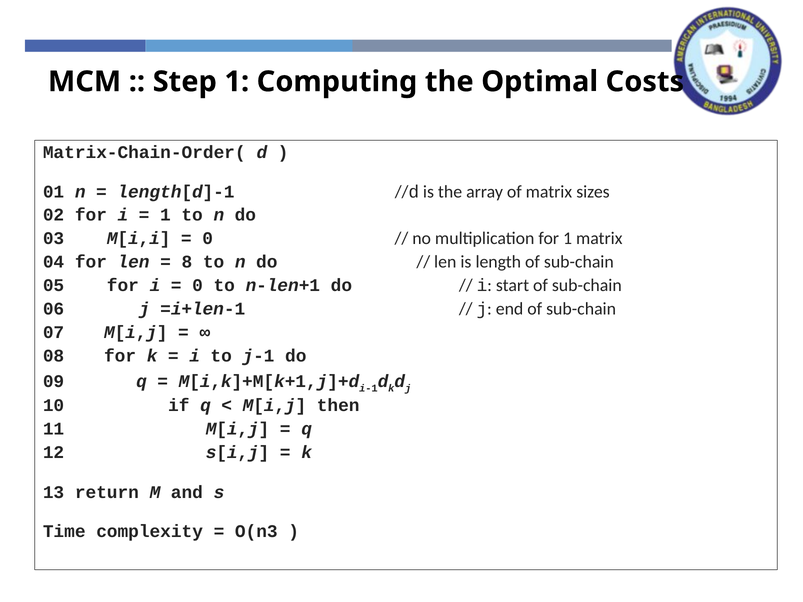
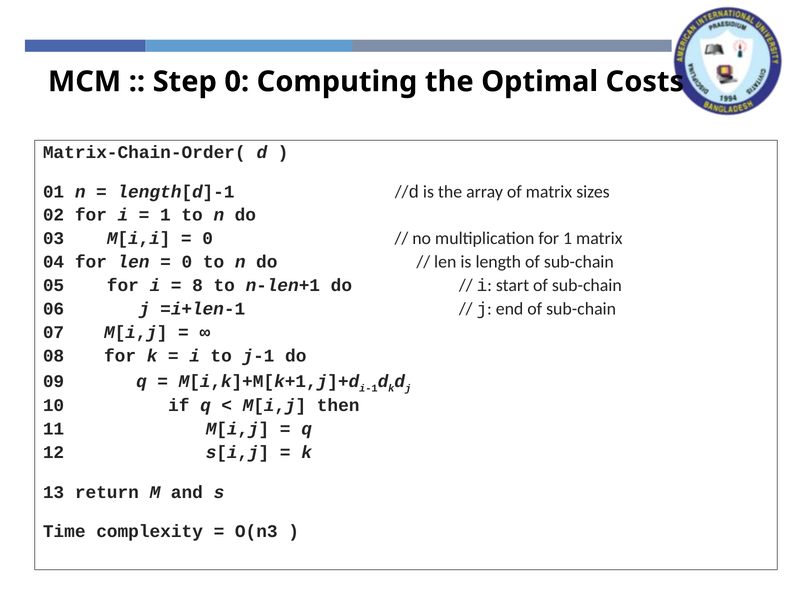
Step 1: 1 -> 0
8 at (187, 262): 8 -> 0
0 at (198, 286): 0 -> 8
